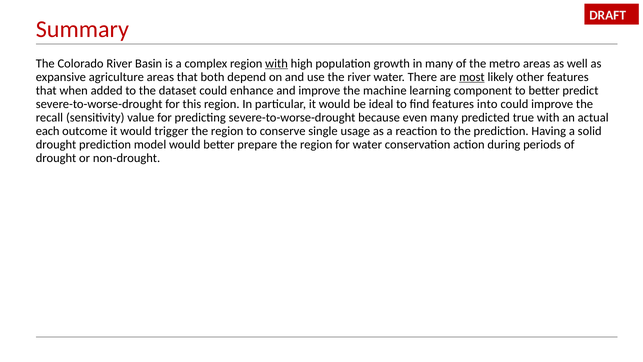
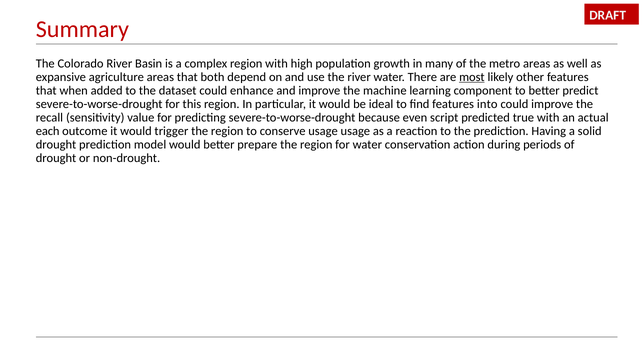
with at (277, 63) underline: present -> none
even many: many -> script
conserve single: single -> usage
